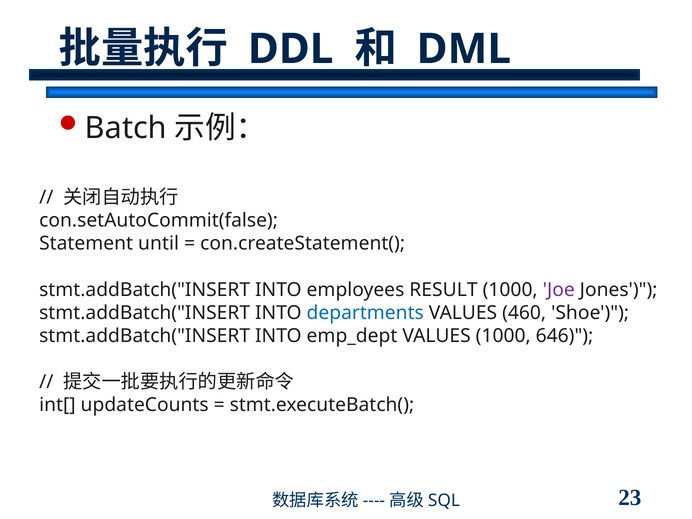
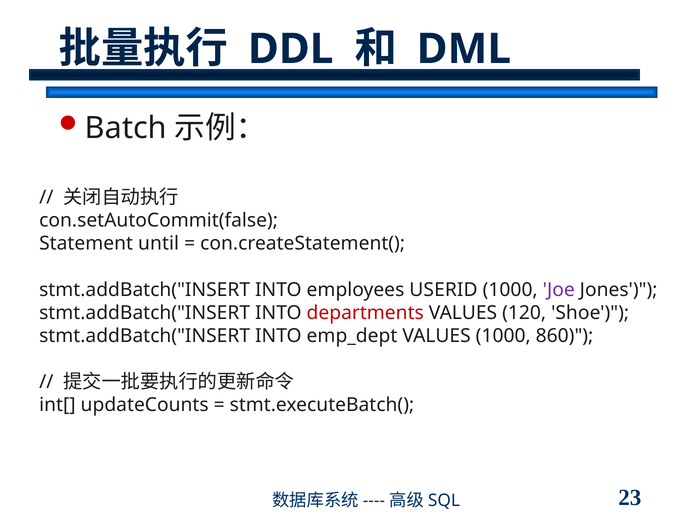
RESULT: RESULT -> USERID
departments colour: blue -> red
460: 460 -> 120
646: 646 -> 860
